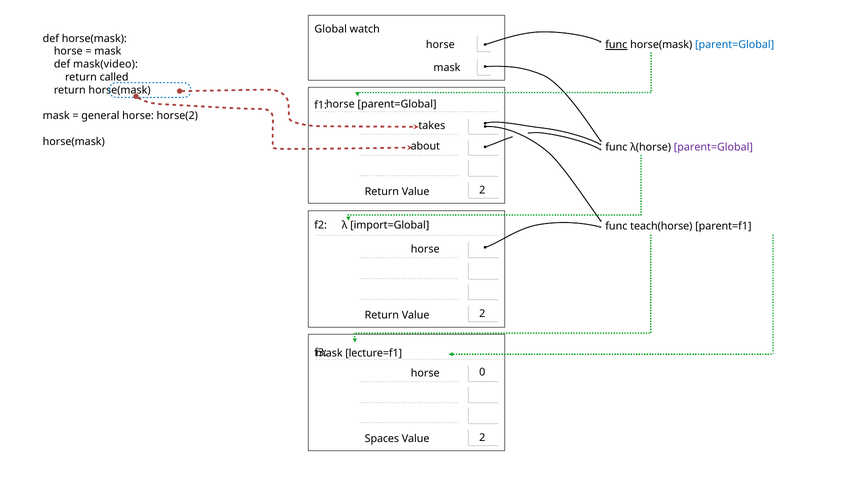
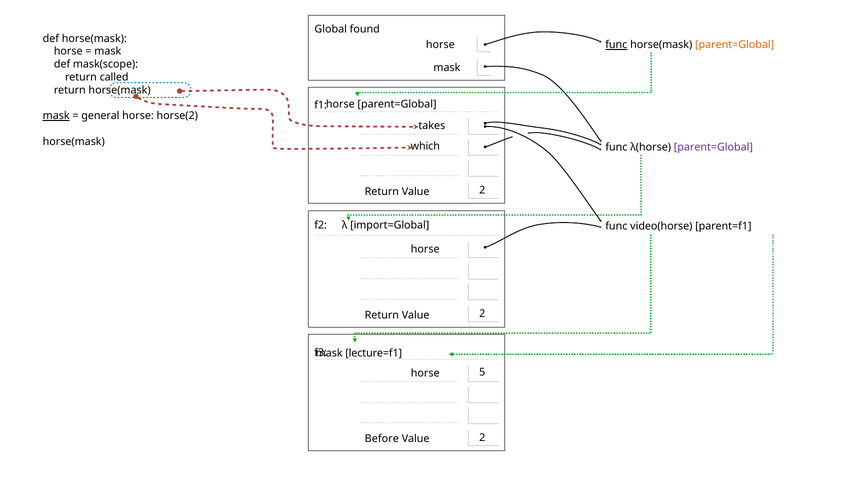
watch: watch -> found
parent=Global at (735, 45) colour: blue -> orange
mask(video: mask(video -> mask(scope
mask at (56, 116) underline: none -> present
about: about -> which
teach(horse: teach(horse -> video(horse
0: 0 -> 5
Spaces: Spaces -> Before
